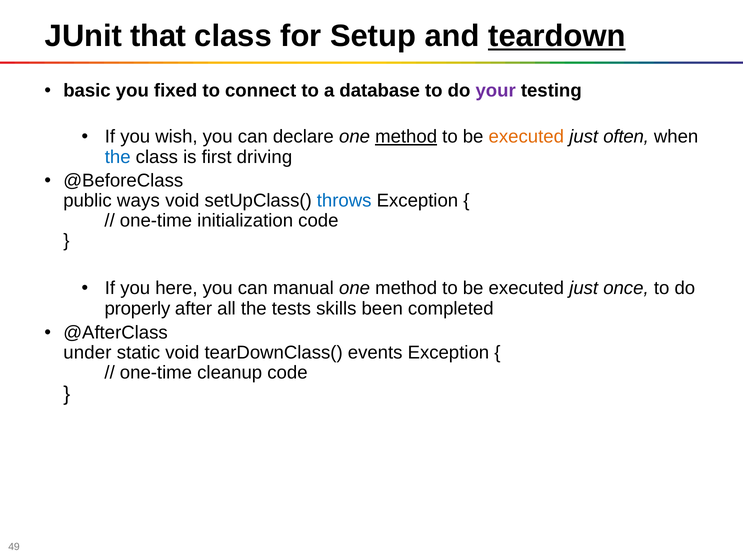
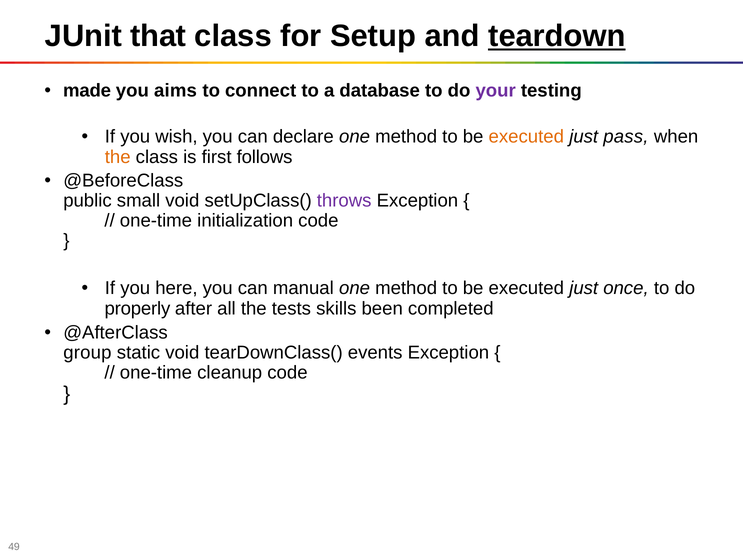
basic: basic -> made
fixed: fixed -> aims
method at (406, 137) underline: present -> none
often: often -> pass
the at (118, 157) colour: blue -> orange
driving: driving -> follows
ways: ways -> small
throws colour: blue -> purple
under: under -> group
